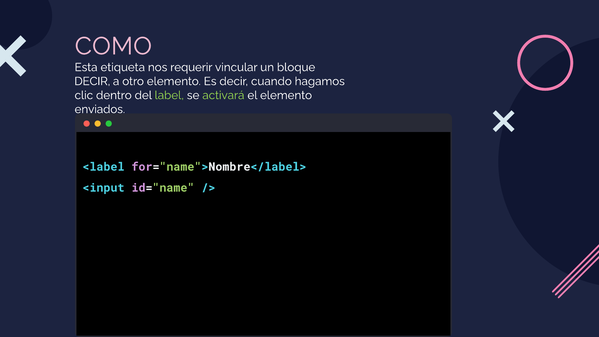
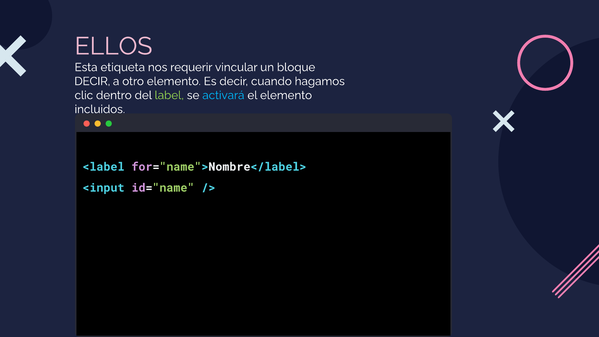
COMO: COMO -> ELLOS
activará colour: light green -> light blue
enviados: enviados -> incluidos
